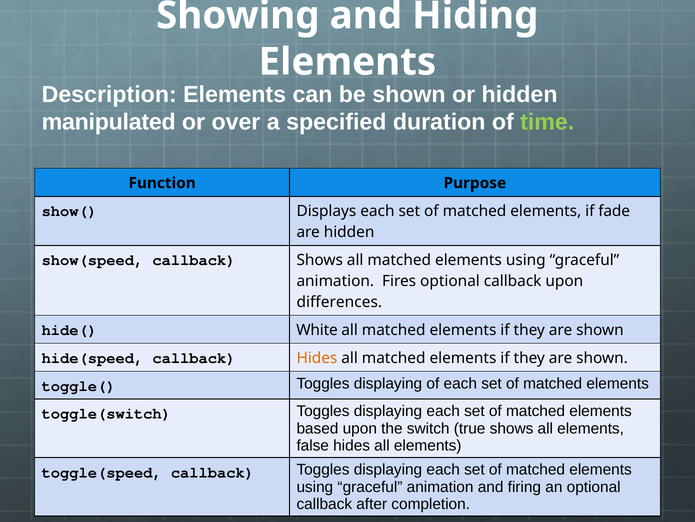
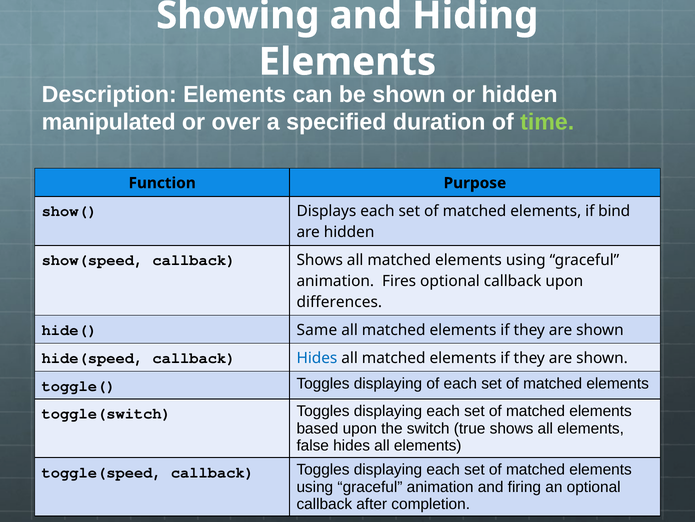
fade: fade -> bind
White: White -> Same
Hides at (317, 358) colour: orange -> blue
